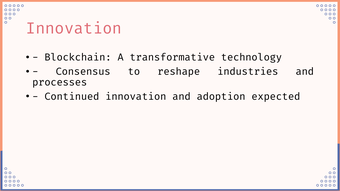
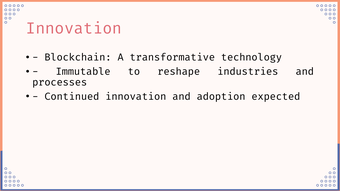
Consensus: Consensus -> Immutable
